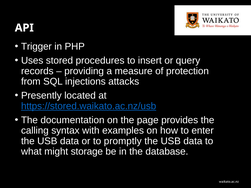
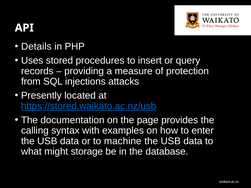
Trigger: Trigger -> Details
promptly: promptly -> machine
